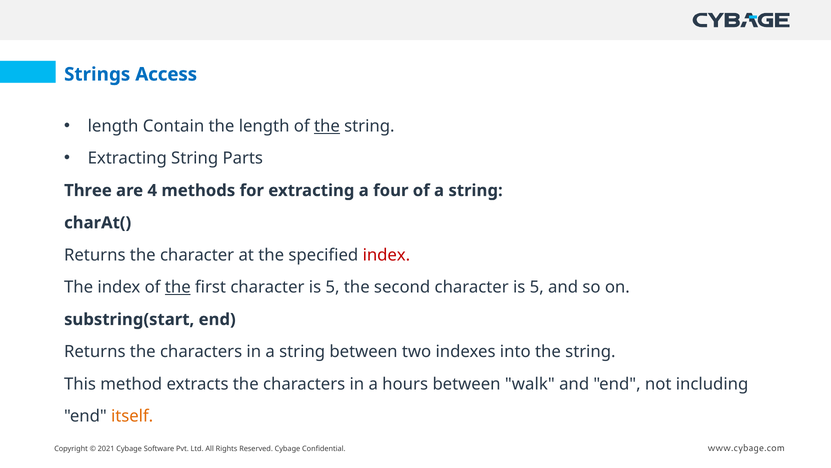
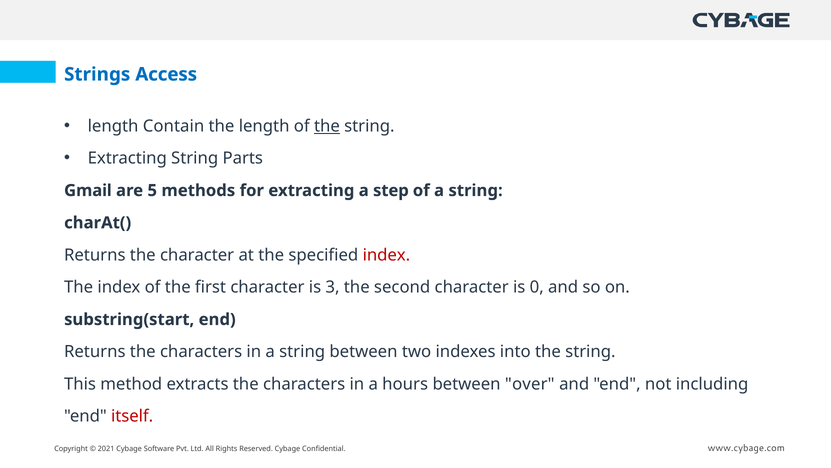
Three: Three -> Gmail
4: 4 -> 5
four: four -> step
the at (178, 287) underline: present -> none
first character is 5: 5 -> 3
second character is 5: 5 -> 0
walk: walk -> over
itself colour: orange -> red
